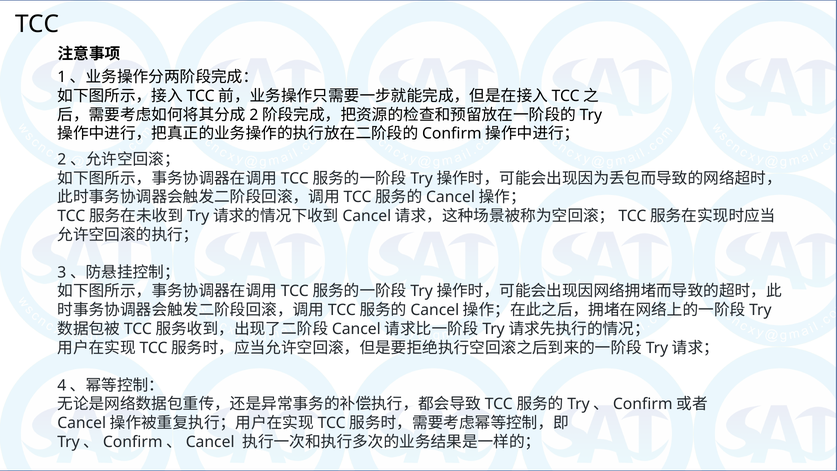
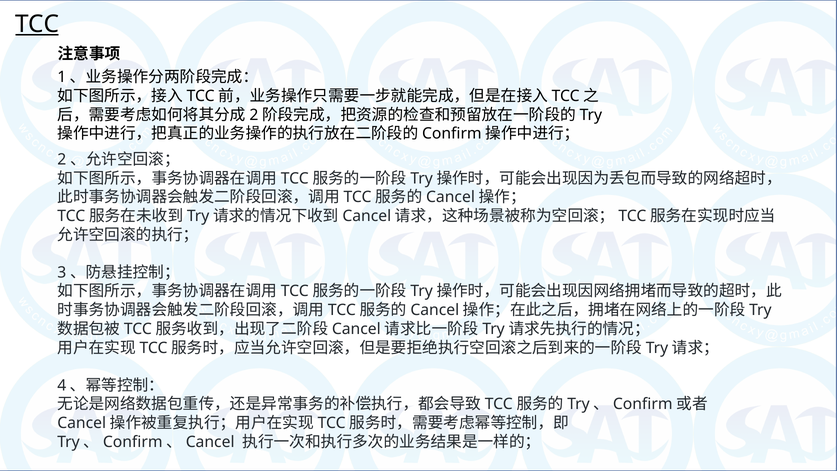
TCC underline: none -> present
